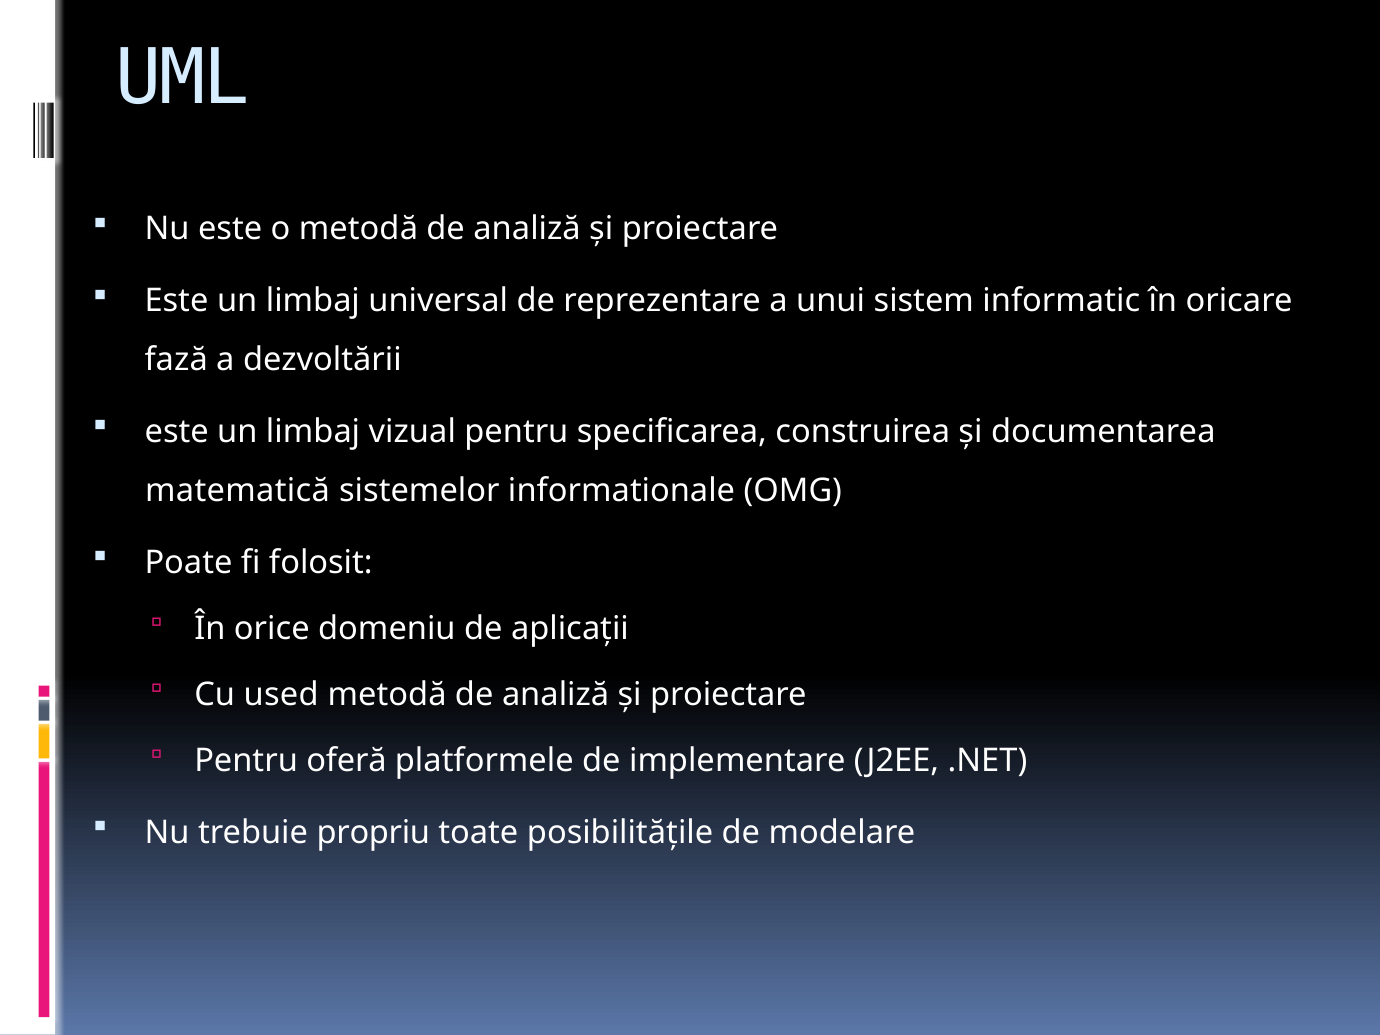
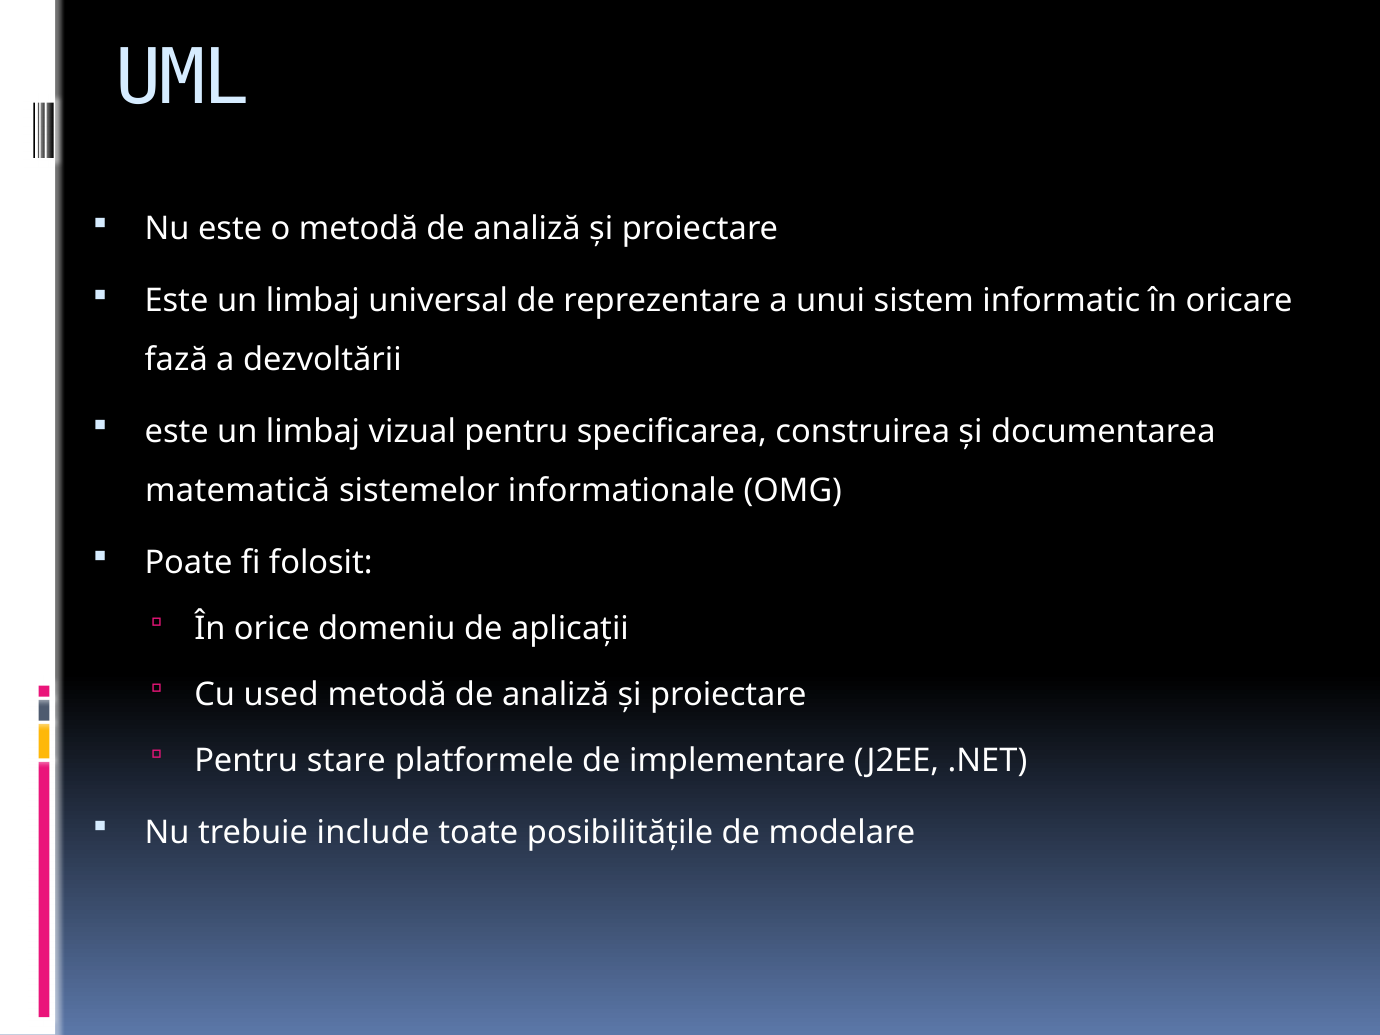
oferă: oferă -> stare
propriu: propriu -> include
